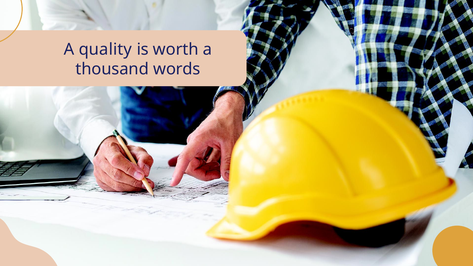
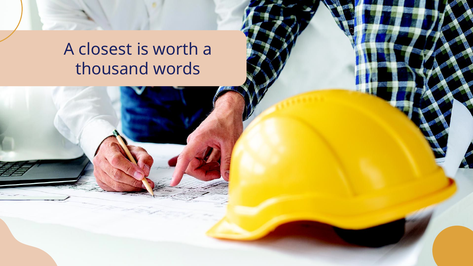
quality: quality -> closest
